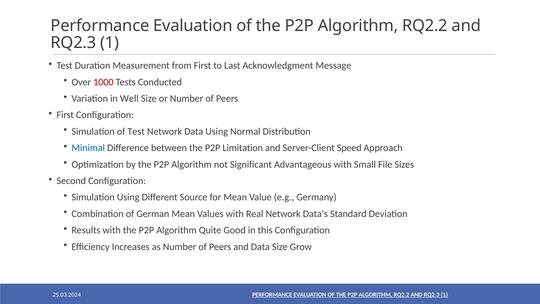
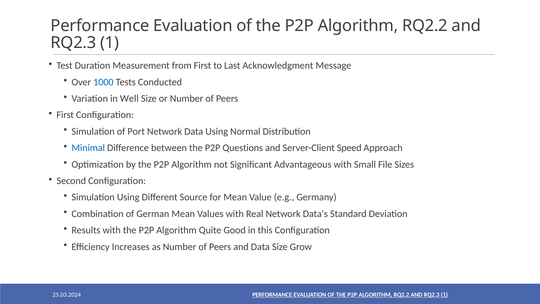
1000 colour: red -> blue
of Test: Test -> Port
Limitation: Limitation -> Questions
